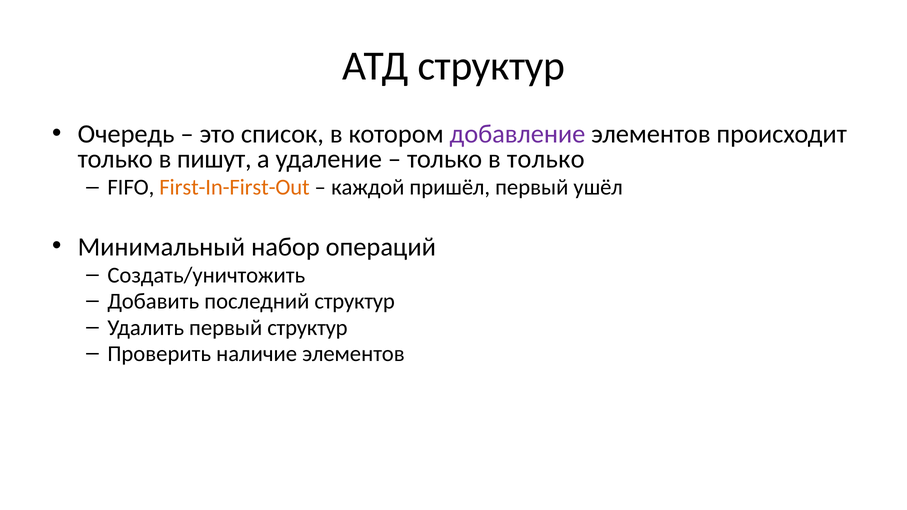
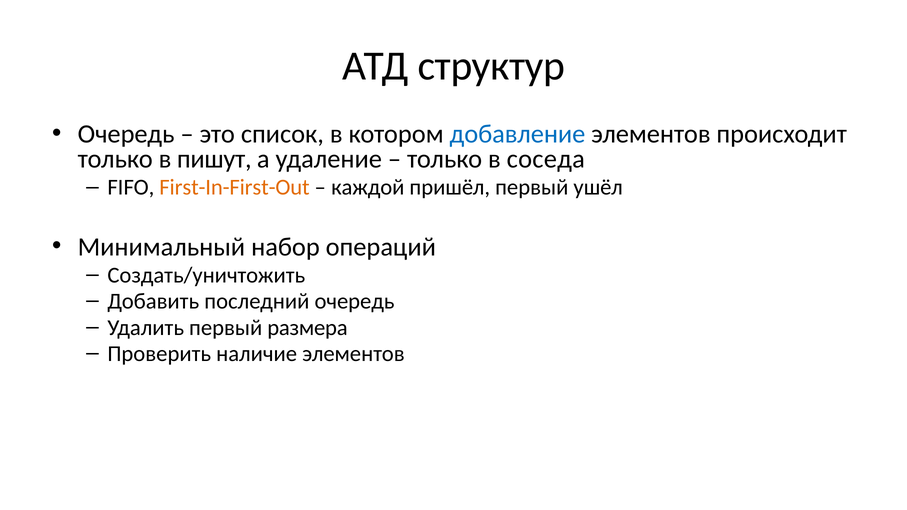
добавление colour: purple -> blue
в только: только -> соседа
последний структур: структур -> очередь
первый структур: структур -> размера
